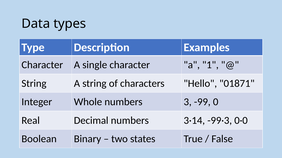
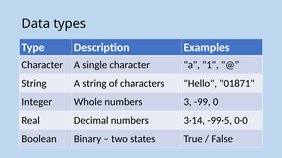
-99·3: -99·3 -> -99·5
